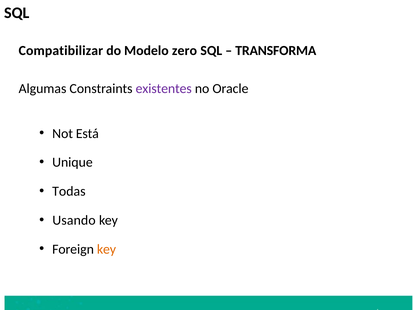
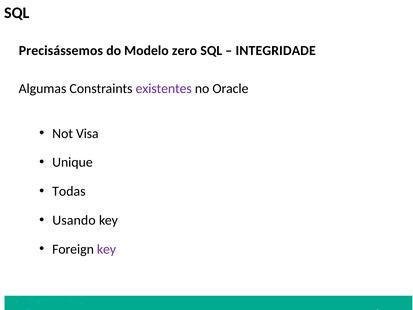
Compatibilizar: Compatibilizar -> Precisássemos
TRANSFORMA: TRANSFORMA -> INTEGRIDADE
Está: Está -> Visa
key at (106, 249) colour: orange -> purple
